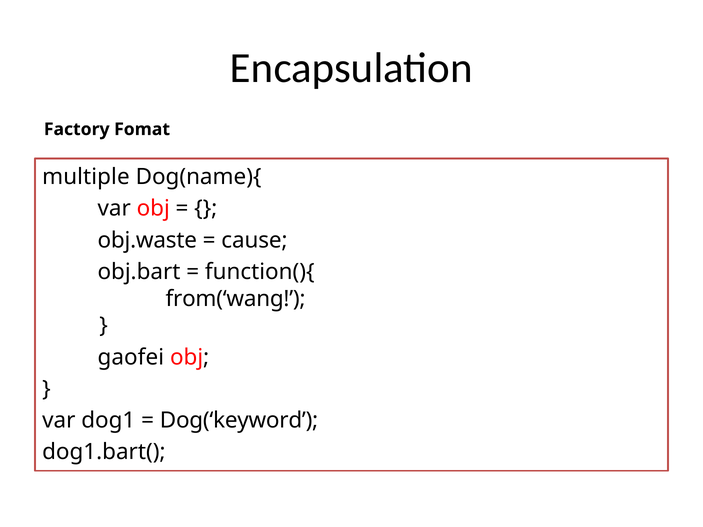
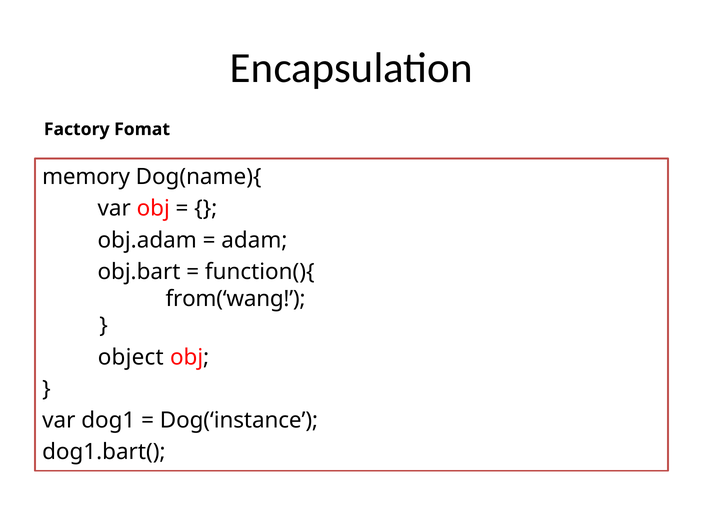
multiple: multiple -> memory
obj.waste: obj.waste -> obj.adam
cause: cause -> adam
gaofei: gaofei -> object
Dog(‘keyword: Dog(‘keyword -> Dog(‘instance
